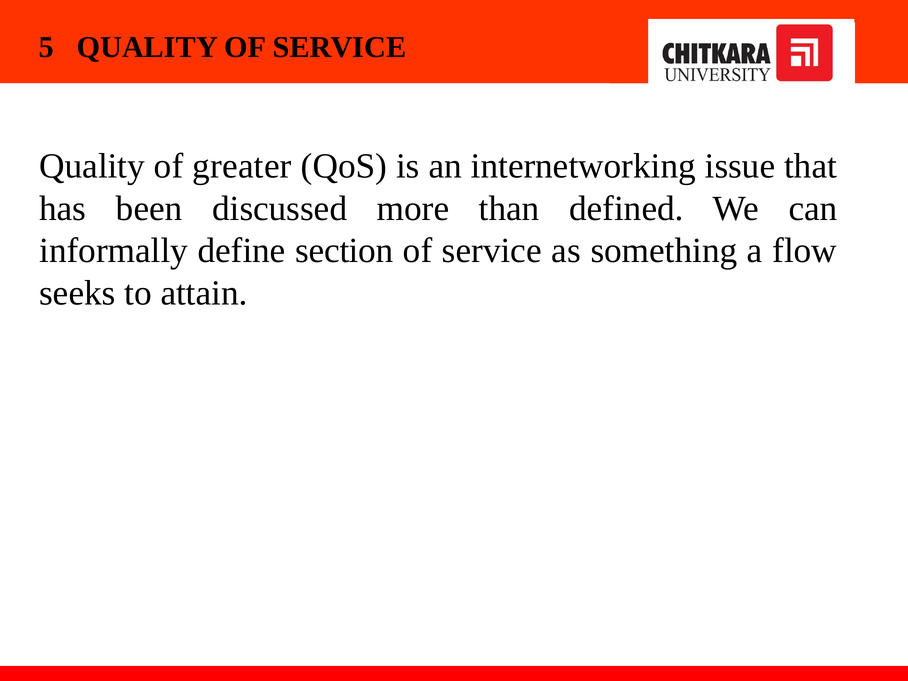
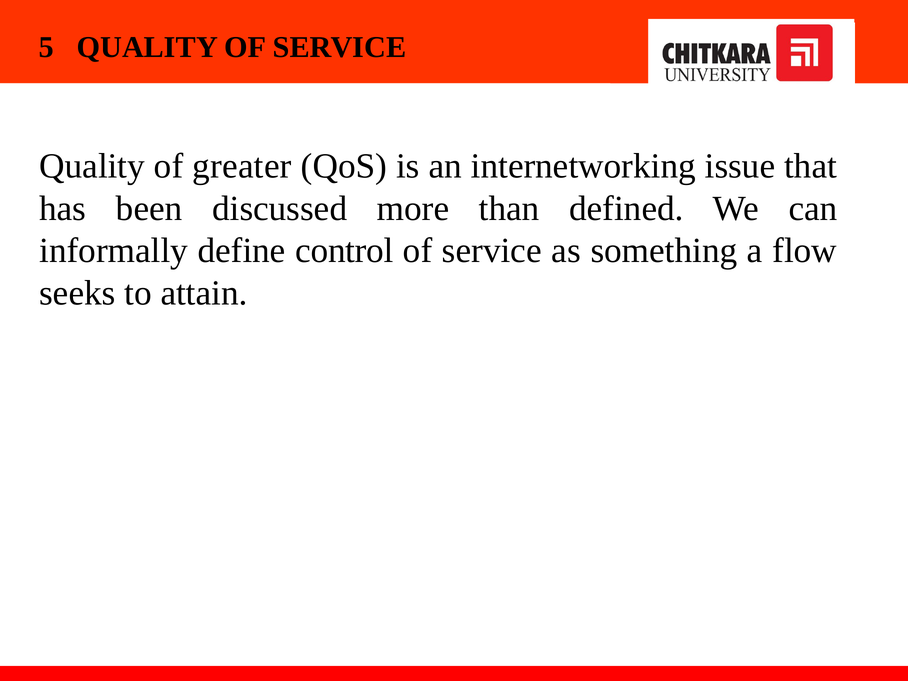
section: section -> control
